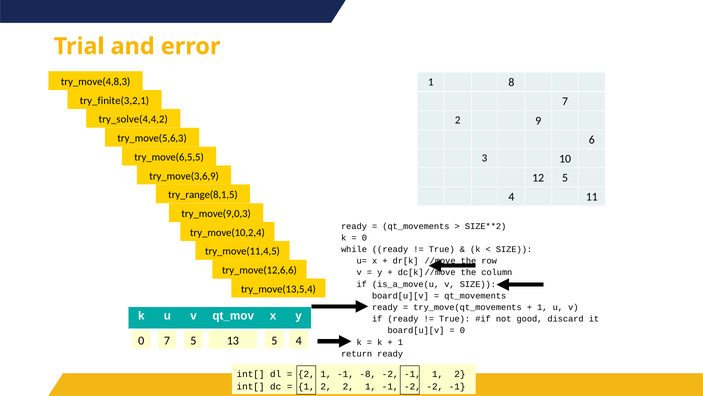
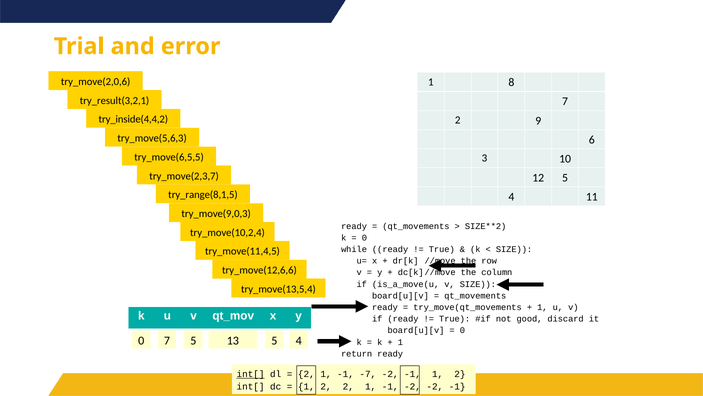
try_move(4,8,3: try_move(4,8,3 -> try_move(2,0,6
try_finite(3,2,1: try_finite(3,2,1 -> try_result(3,2,1
try_solve(4,4,2: try_solve(4,4,2 -> try_inside(4,4,2
try_move(3,6,9: try_move(3,6,9 -> try_move(2,3,7
int[ at (251, 374) underline: none -> present
-8: -8 -> -7
